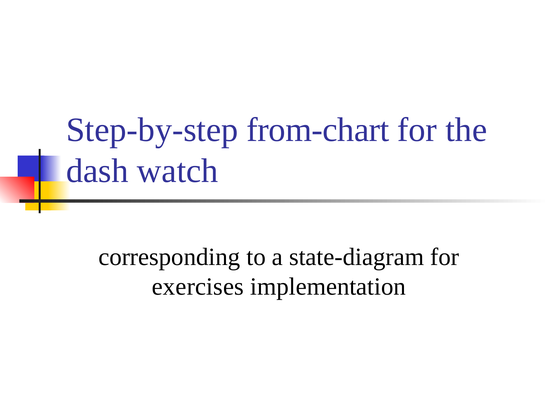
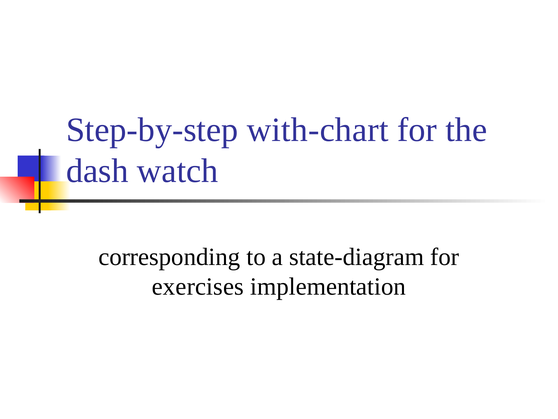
from-chart: from-chart -> with-chart
